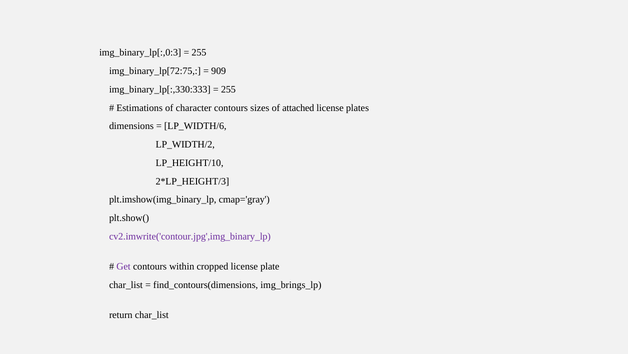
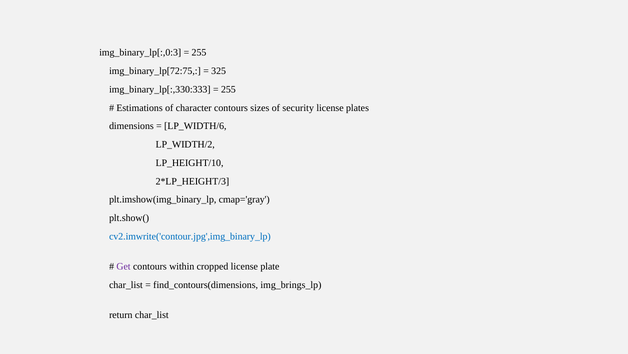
909: 909 -> 325
attached: attached -> security
cv2.imwrite('contour.jpg',img_binary_lp colour: purple -> blue
